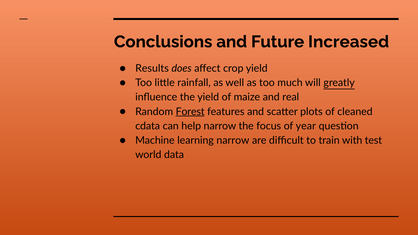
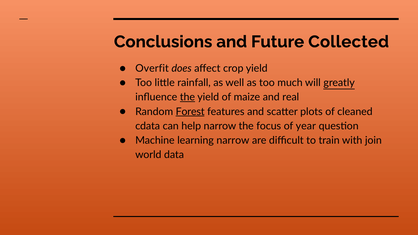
Increased: Increased -> Collected
Results: Results -> Overfit
the at (187, 97) underline: none -> present
test: test -> join
